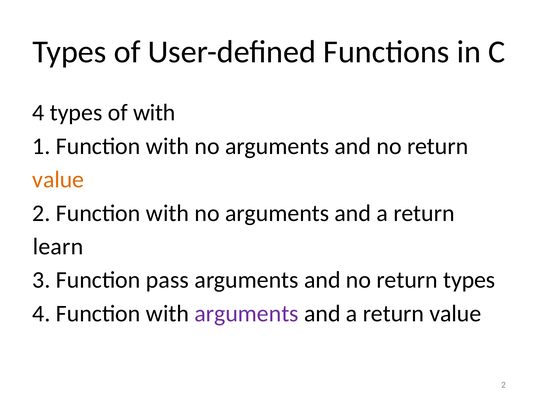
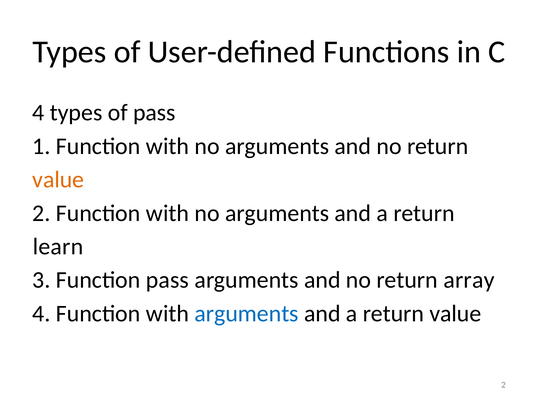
of with: with -> pass
return types: types -> array
arguments at (247, 314) colour: purple -> blue
